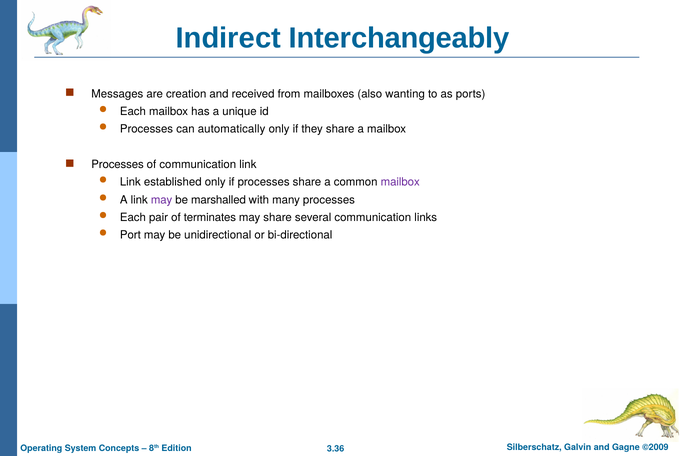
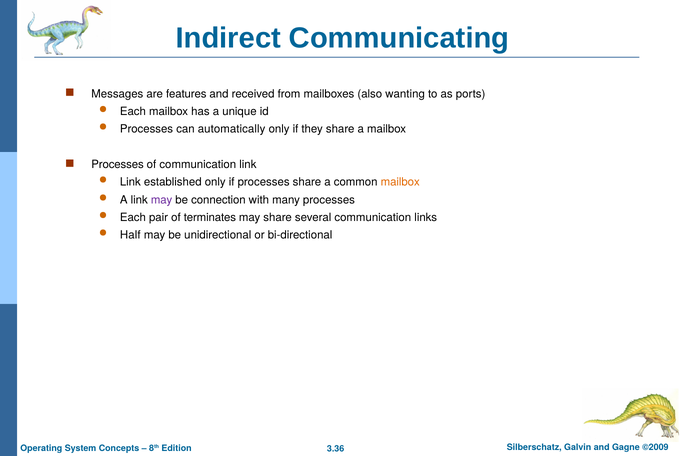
Interchangeably: Interchangeably -> Communicating
creation: creation -> features
mailbox at (400, 182) colour: purple -> orange
marshalled: marshalled -> connection
Port: Port -> Half
